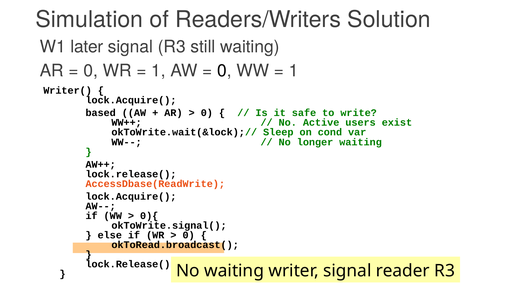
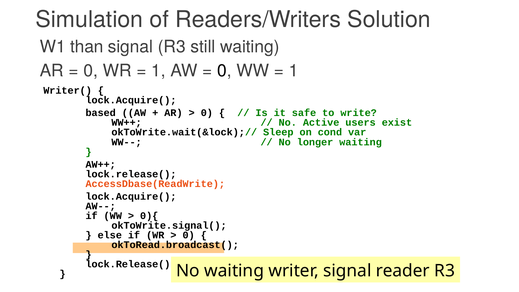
later: later -> than
